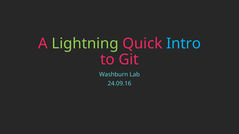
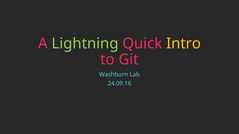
Intro colour: light blue -> yellow
